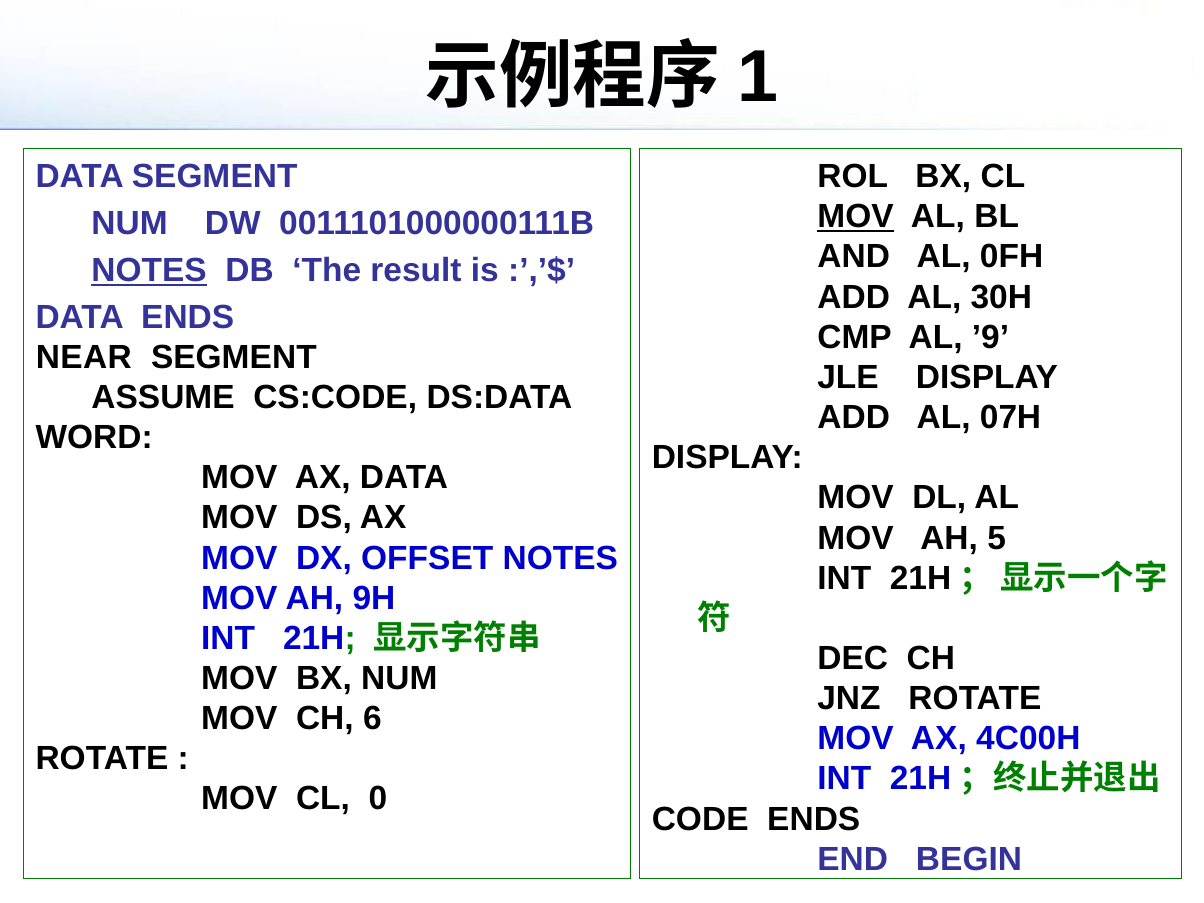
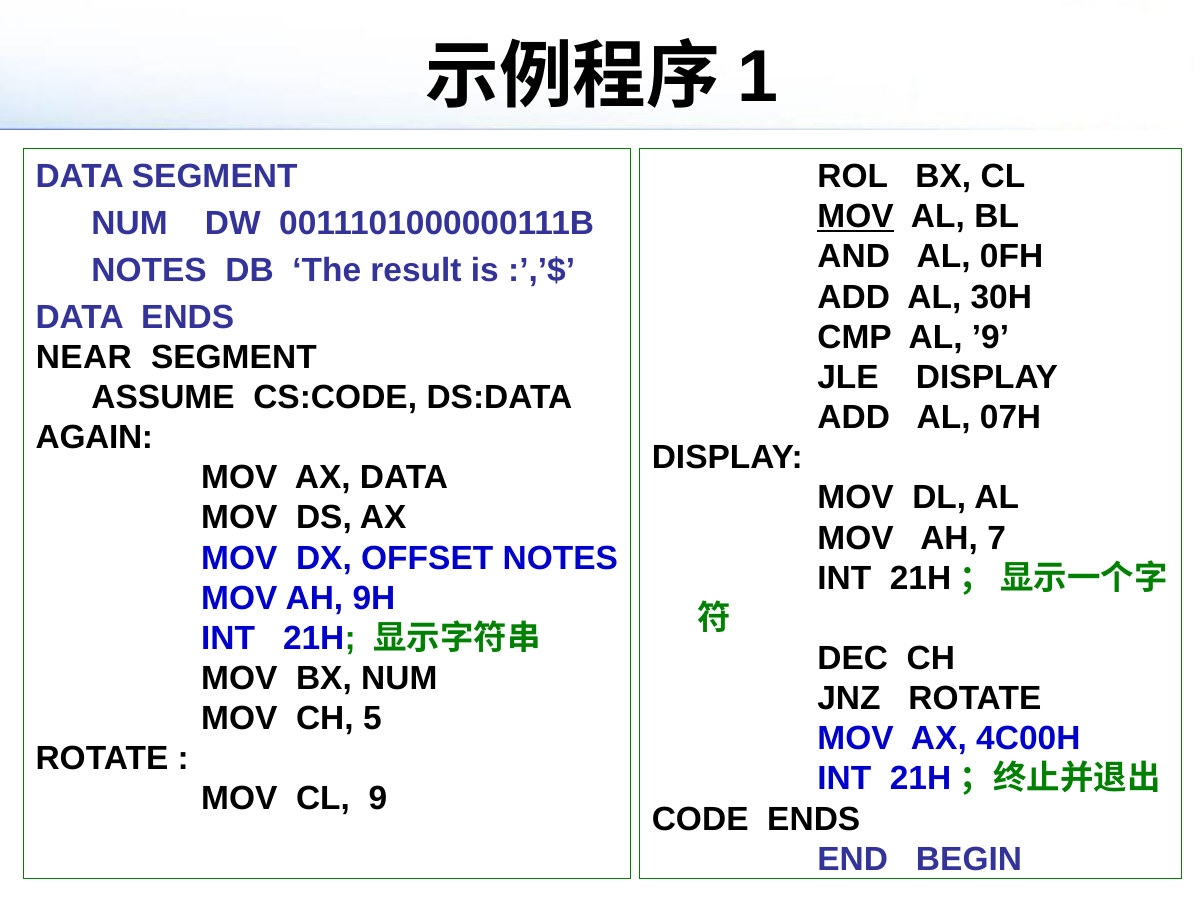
NOTES at (149, 270) underline: present -> none
WORD: WORD -> AGAIN
5: 5 -> 7
6: 6 -> 5
0: 0 -> 9
